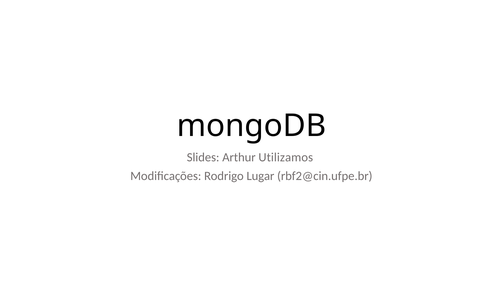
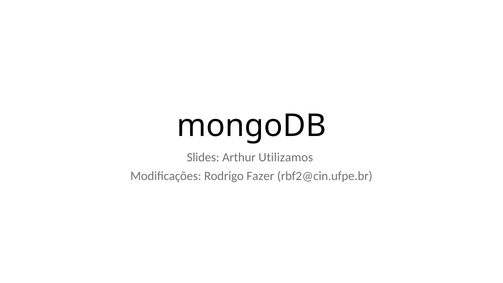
Lugar: Lugar -> Fazer
